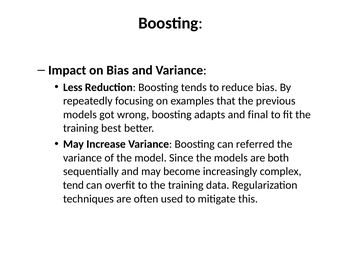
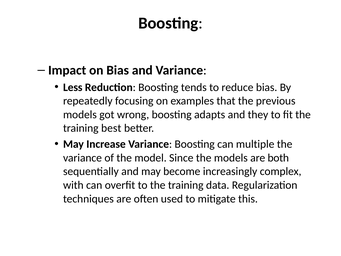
final: final -> they
referred: referred -> multiple
tend: tend -> with
